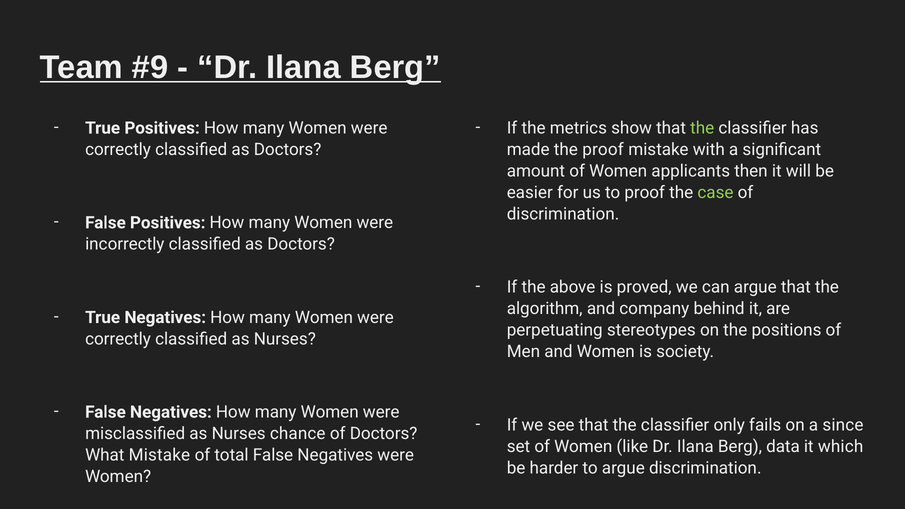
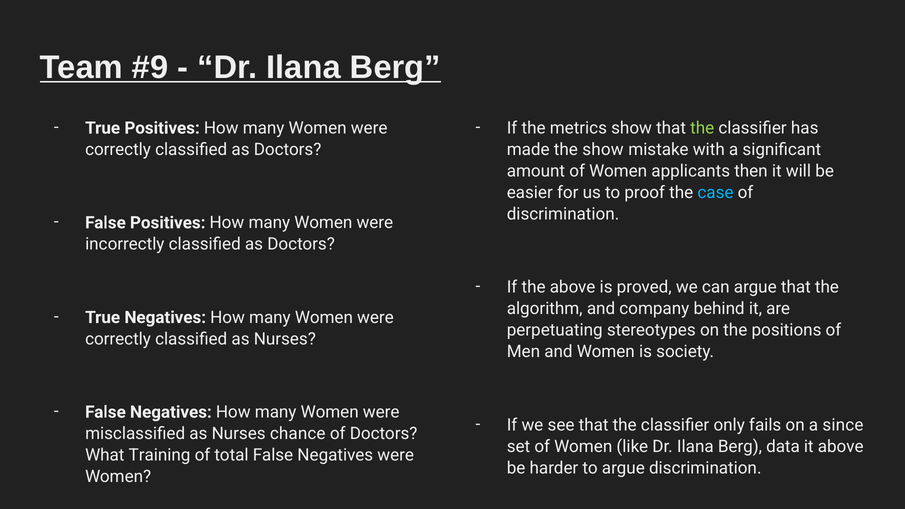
the proof: proof -> show
case colour: light green -> light blue
it which: which -> above
What Mistake: Mistake -> Training
